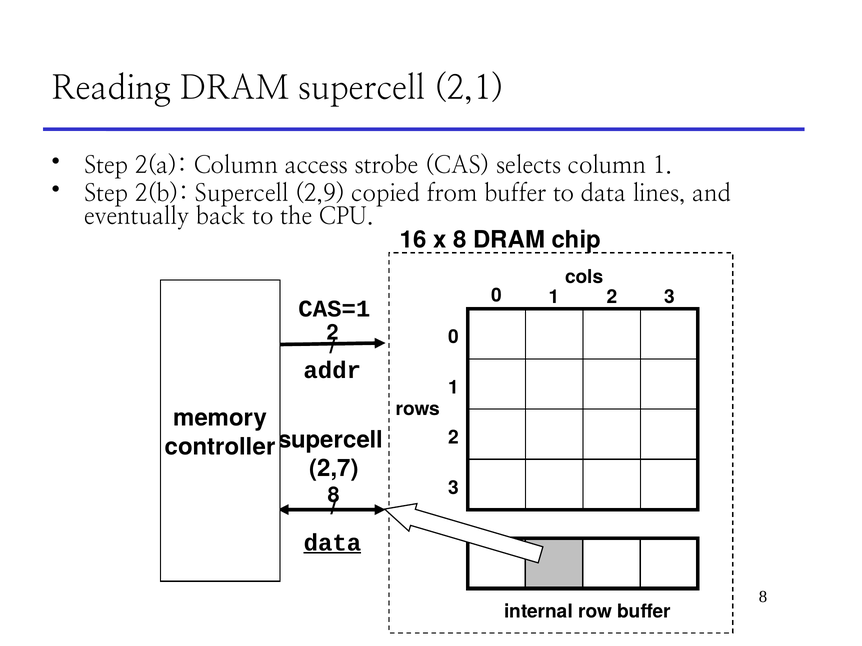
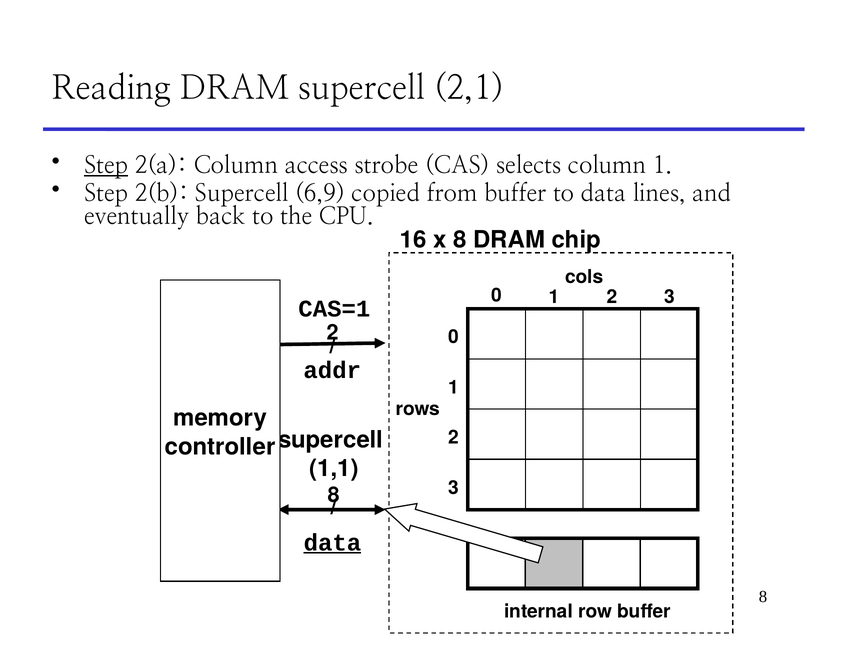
Step at (106, 166) underline: none -> present
2,9: 2,9 -> 6,9
2,7: 2,7 -> 1,1
